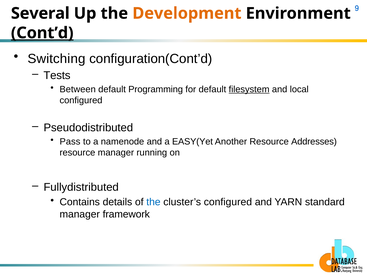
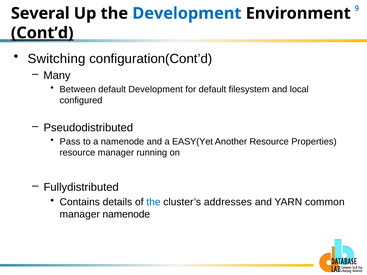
Development at (187, 13) colour: orange -> blue
Tests: Tests -> Many
default Programming: Programming -> Development
filesystem underline: present -> none
Addresses: Addresses -> Properties
cluster’s configured: configured -> addresses
standard: standard -> common
manager framework: framework -> namenode
